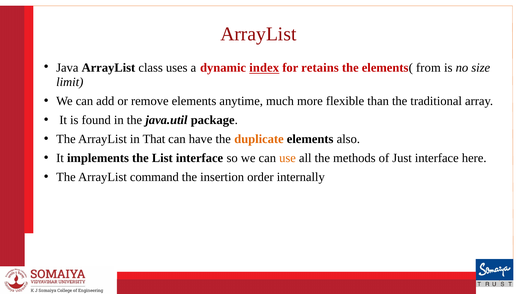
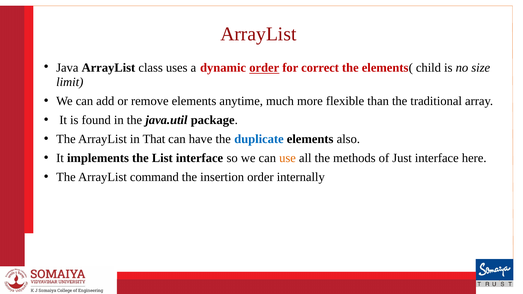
dynamic index: index -> order
retains: retains -> correct
from: from -> child
duplicate colour: orange -> blue
